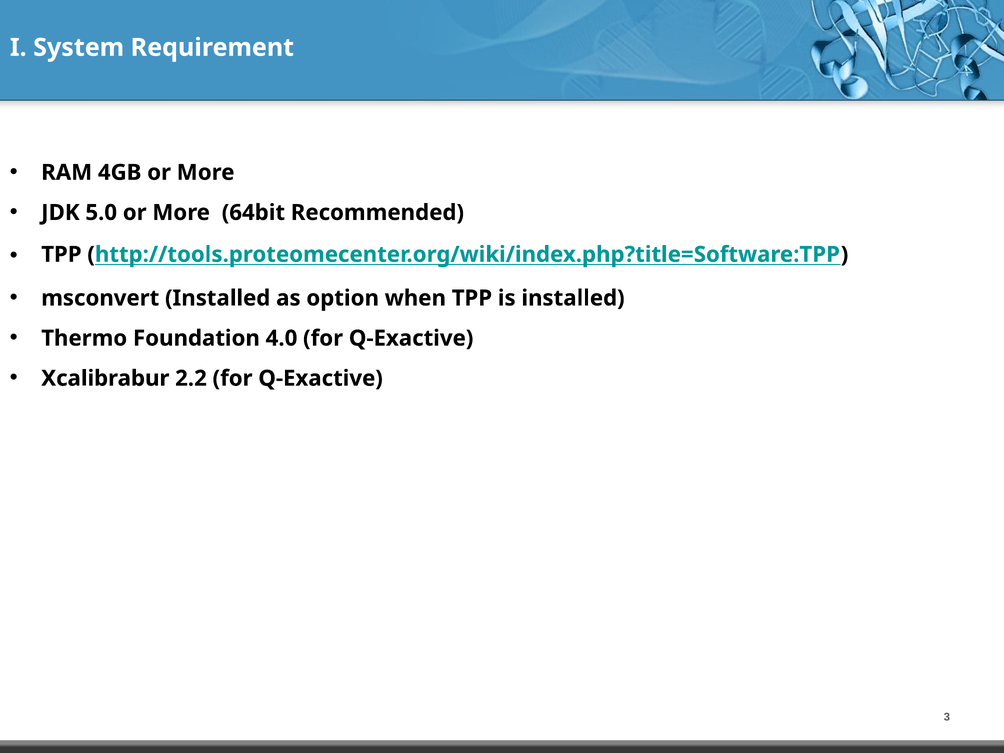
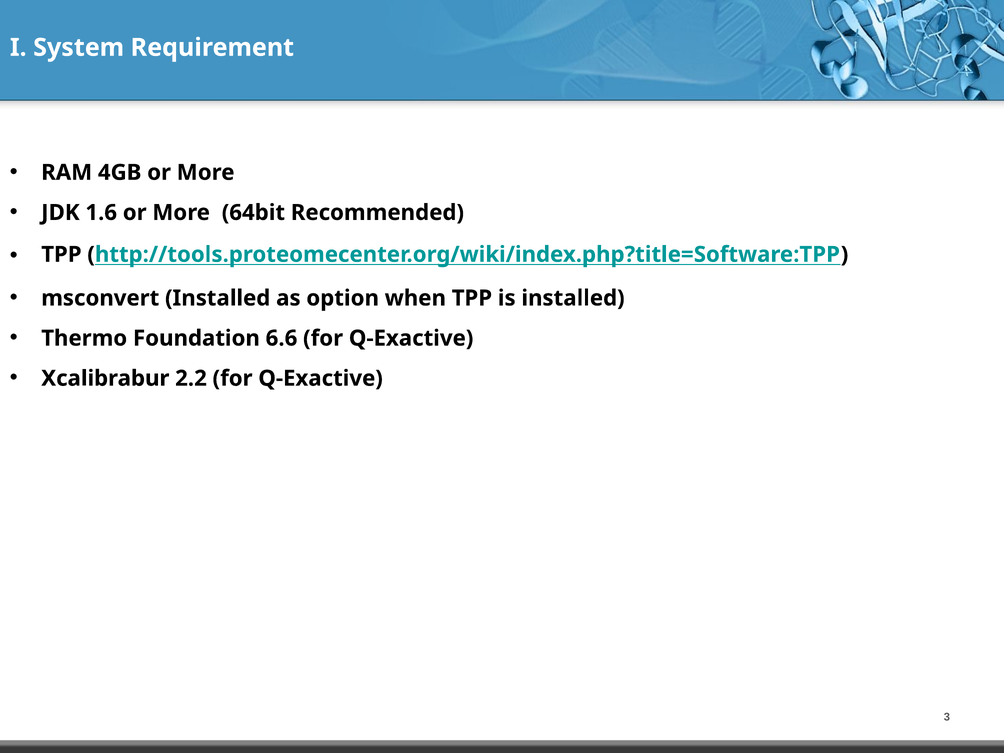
5.0: 5.0 -> 1.6
4.0: 4.0 -> 6.6
